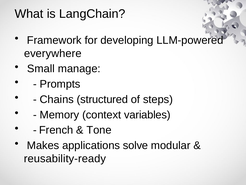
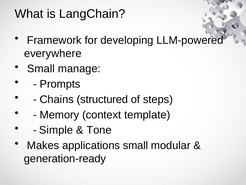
variables: variables -> template
French: French -> Simple
applications solve: solve -> small
reusability-ready: reusability-ready -> generation-ready
